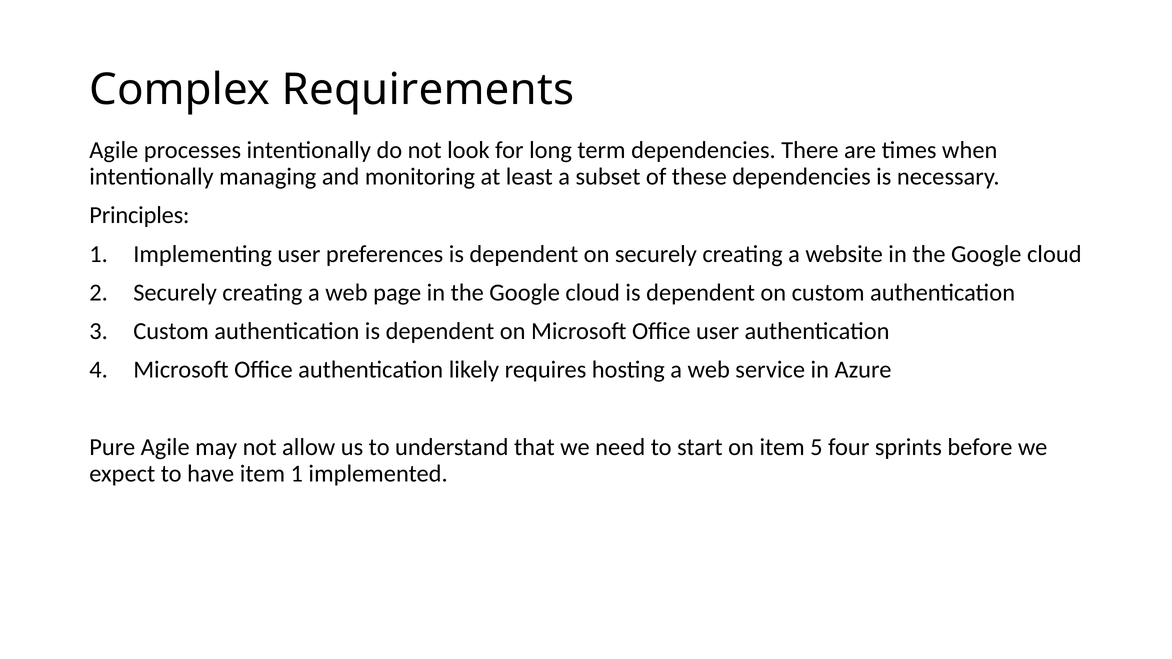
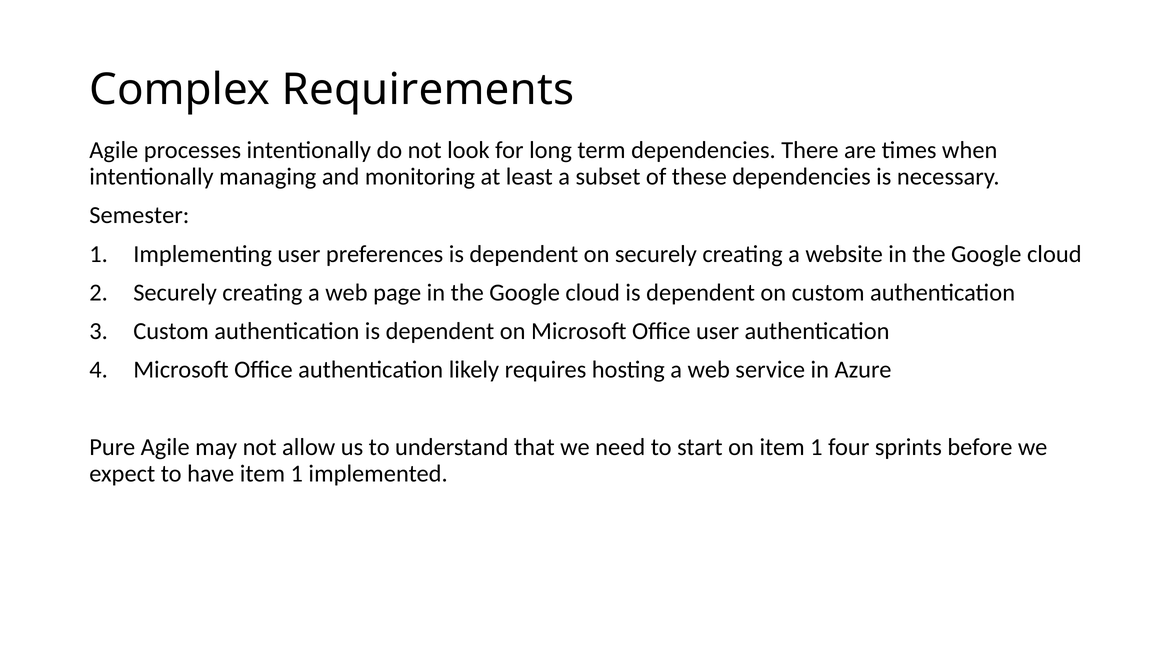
Principles: Principles -> Semester
on item 5: 5 -> 1
